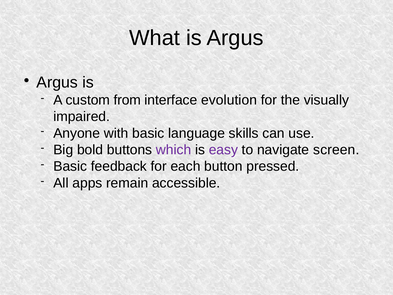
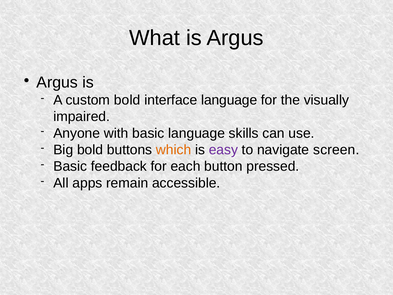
custom from: from -> bold
interface evolution: evolution -> language
which colour: purple -> orange
